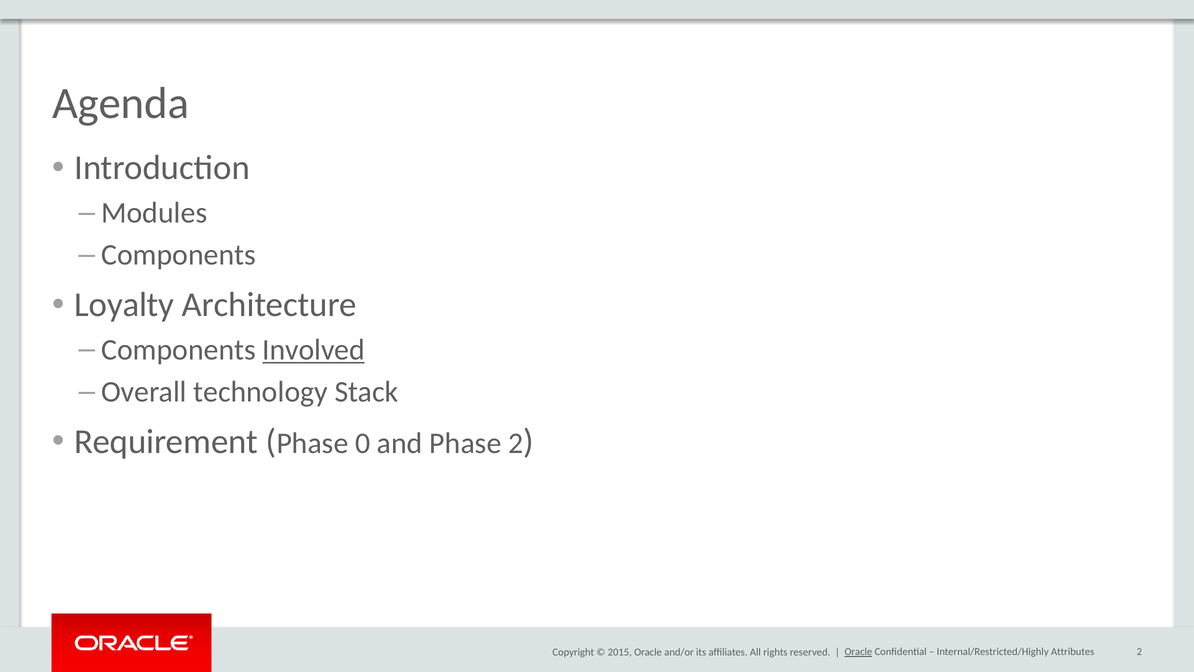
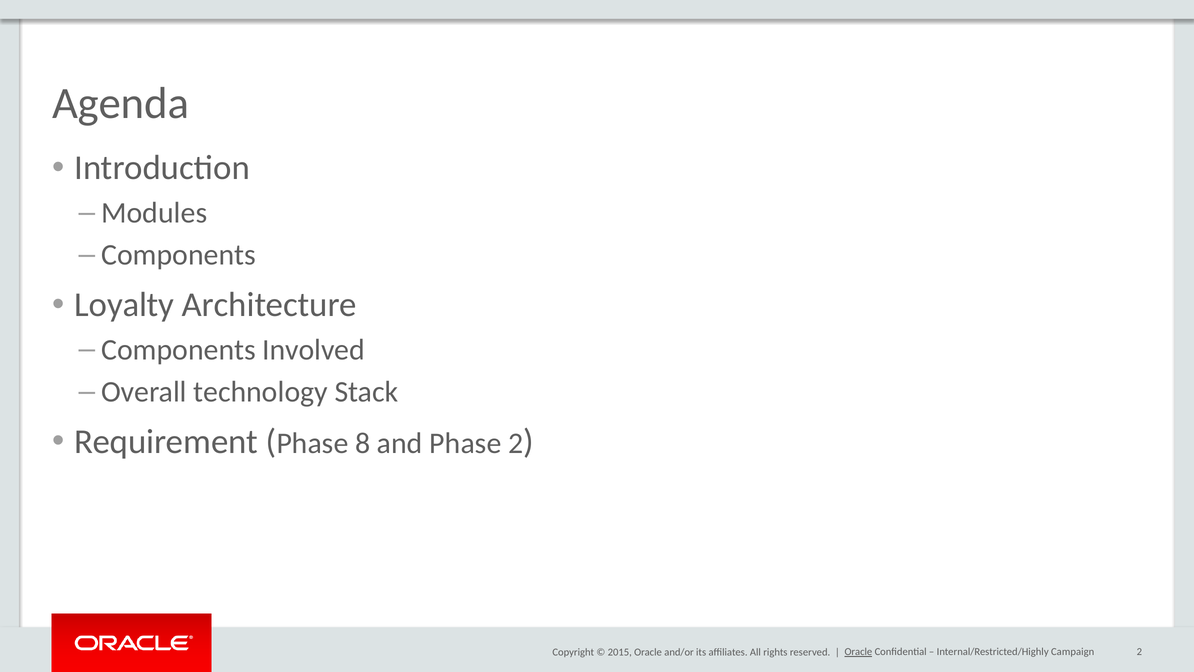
Involved underline: present -> none
0: 0 -> 8
Attributes: Attributes -> Campaign
